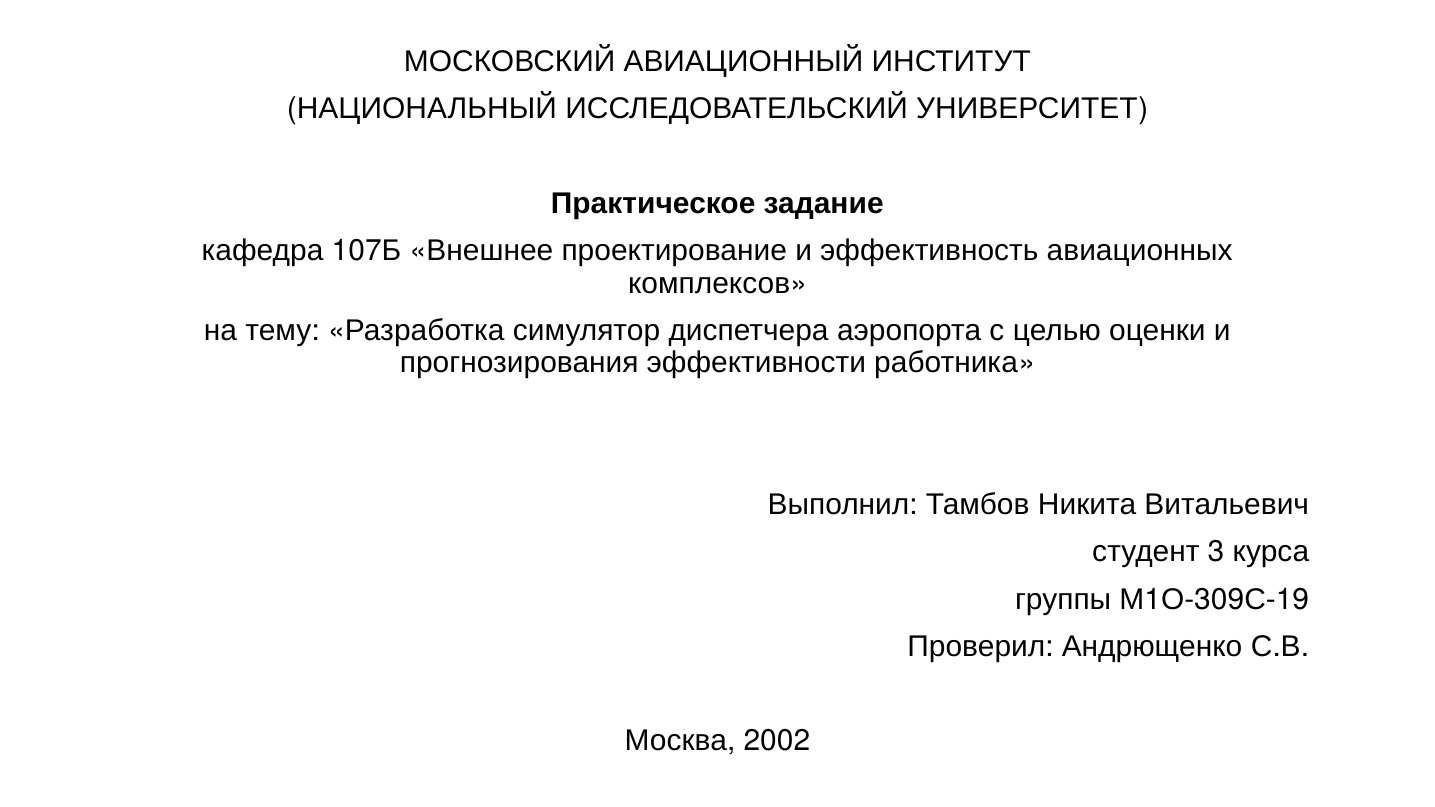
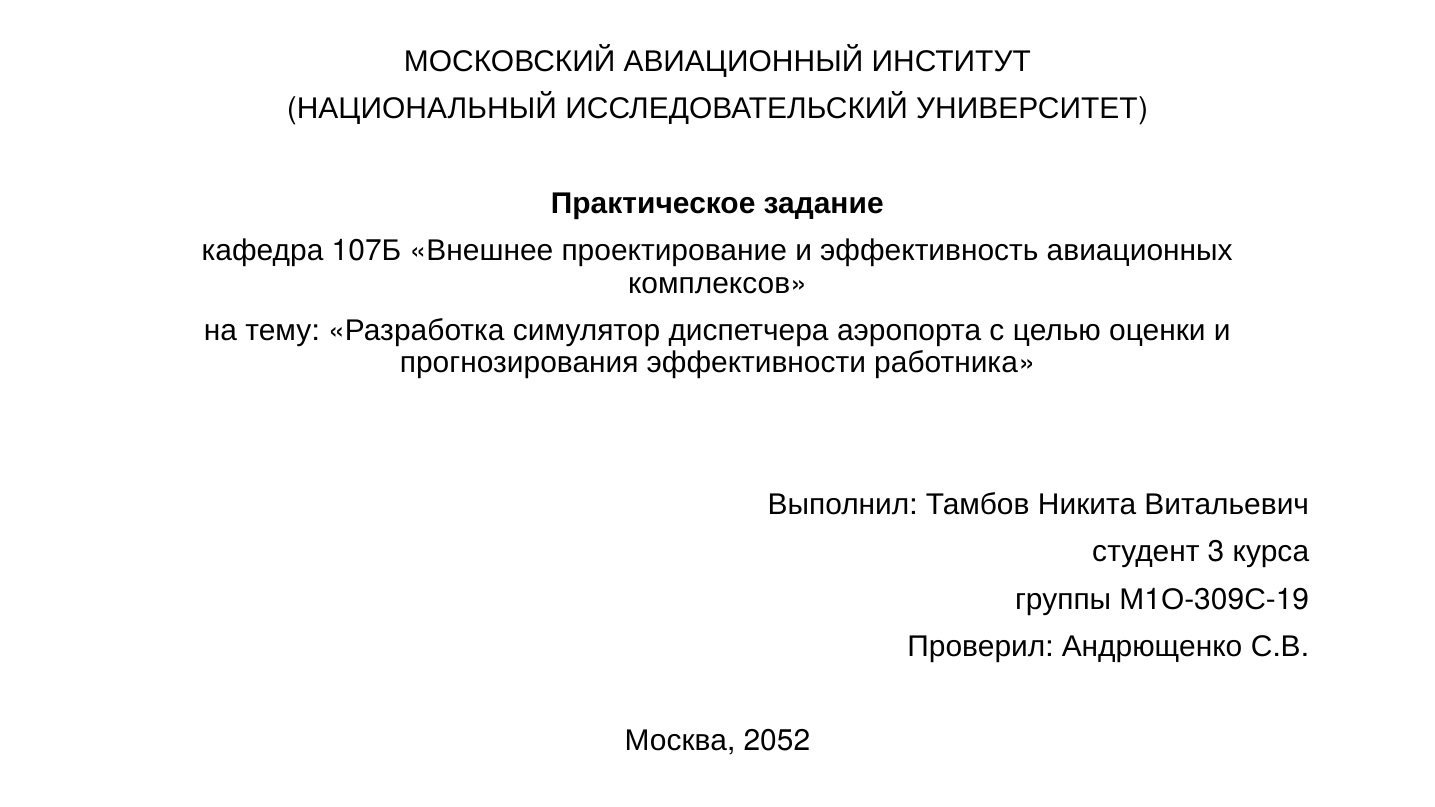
2002: 2002 -> 2052
